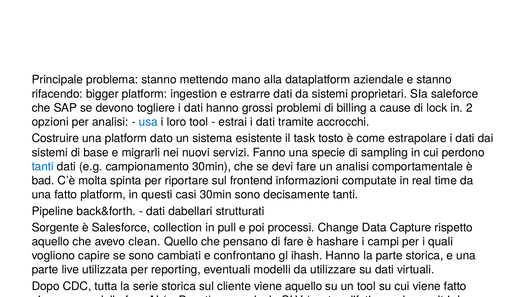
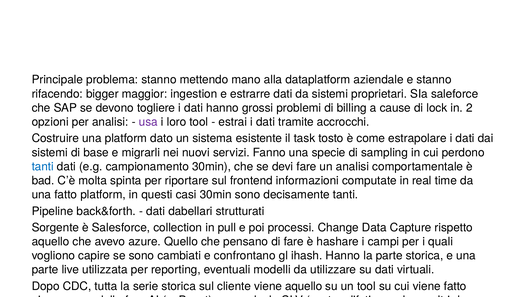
bigger platform: platform -> maggior
usa colour: blue -> purple
clean: clean -> azure
